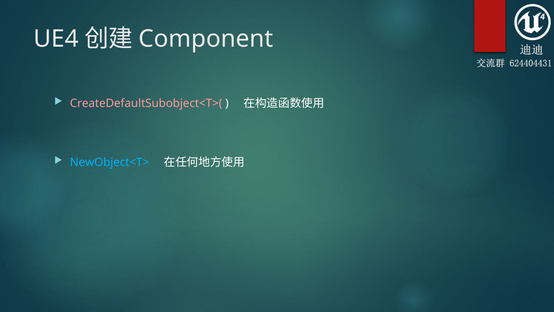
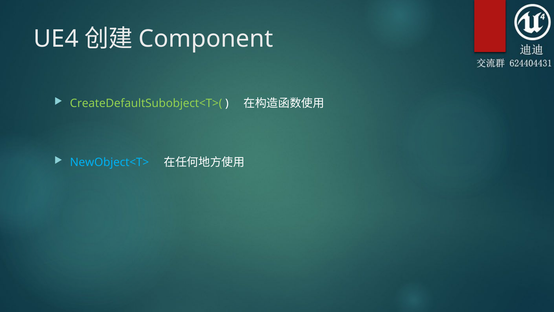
CreateDefaultSubobject<T>( colour: pink -> light green
